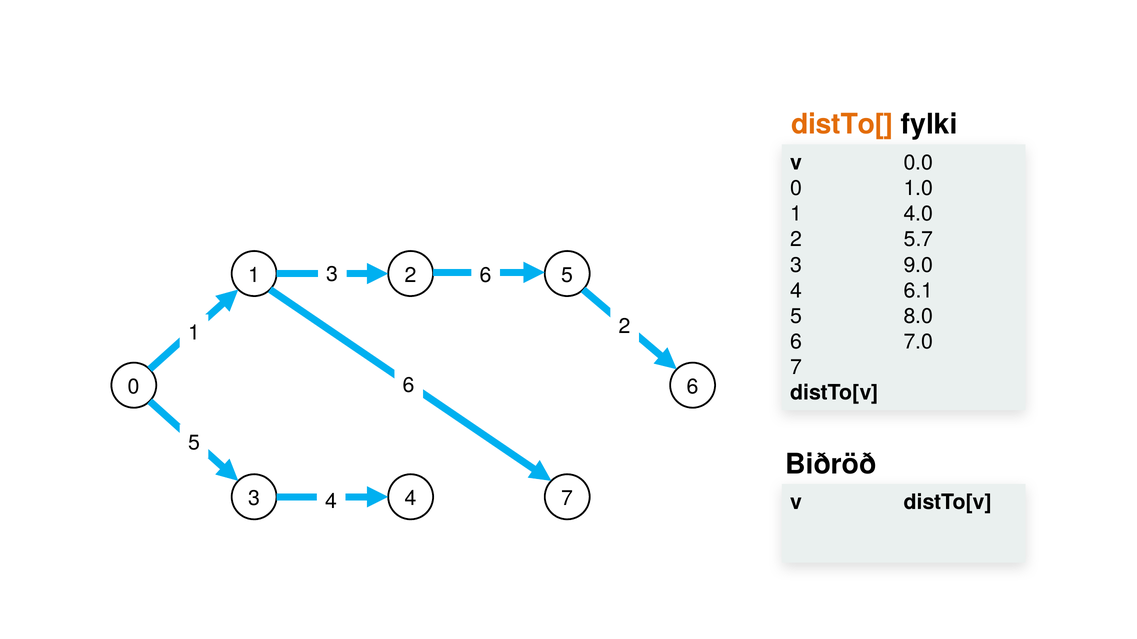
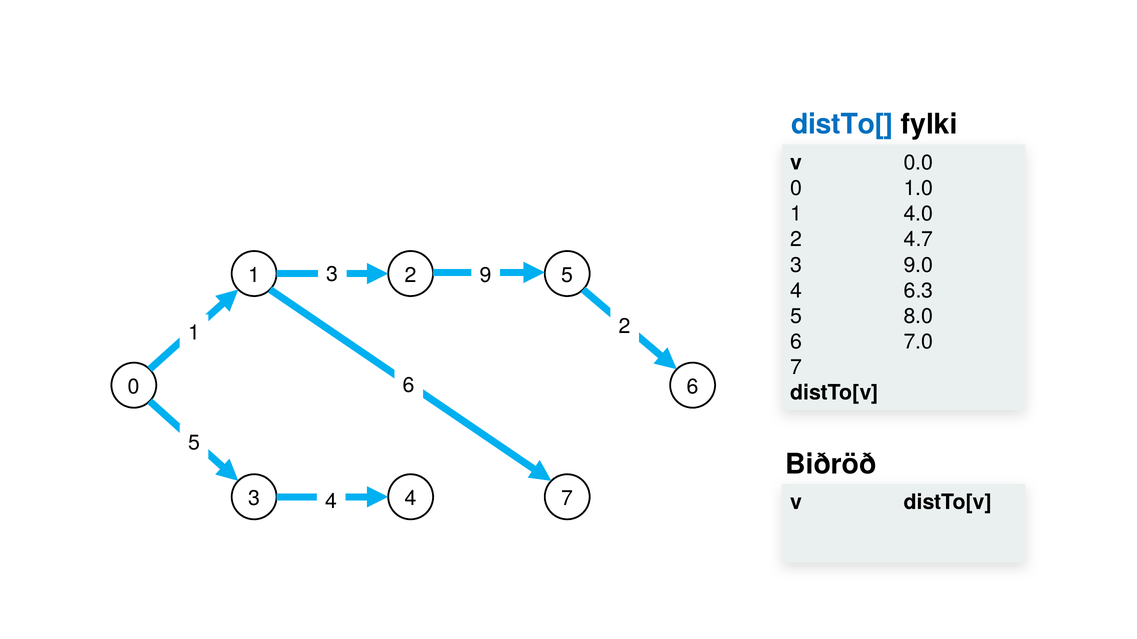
distTo[ colour: orange -> blue
5.7: 5.7 -> 4.7
3 6: 6 -> 9
6.1: 6.1 -> 6.3
